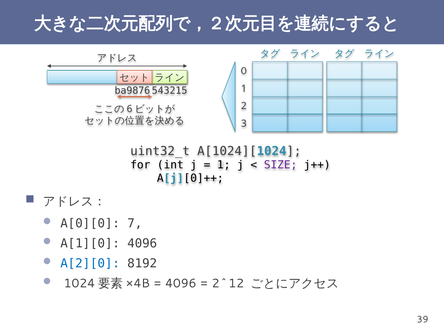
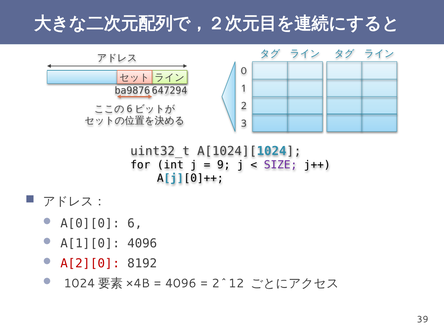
543215: 543215 -> 647294
1 at (224, 165): 1 -> 9
7: 7 -> 6
A[2][0 colour: blue -> red
